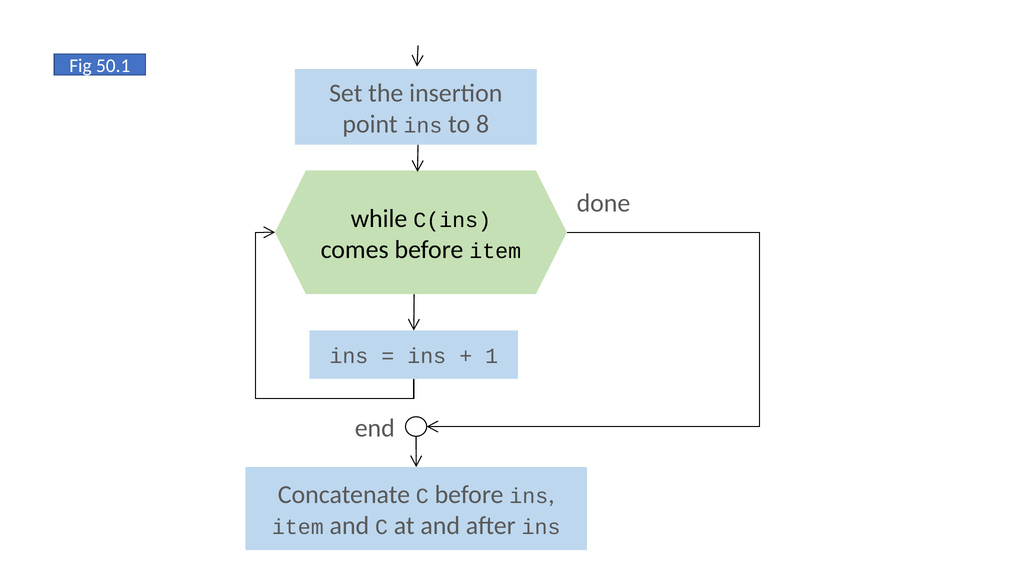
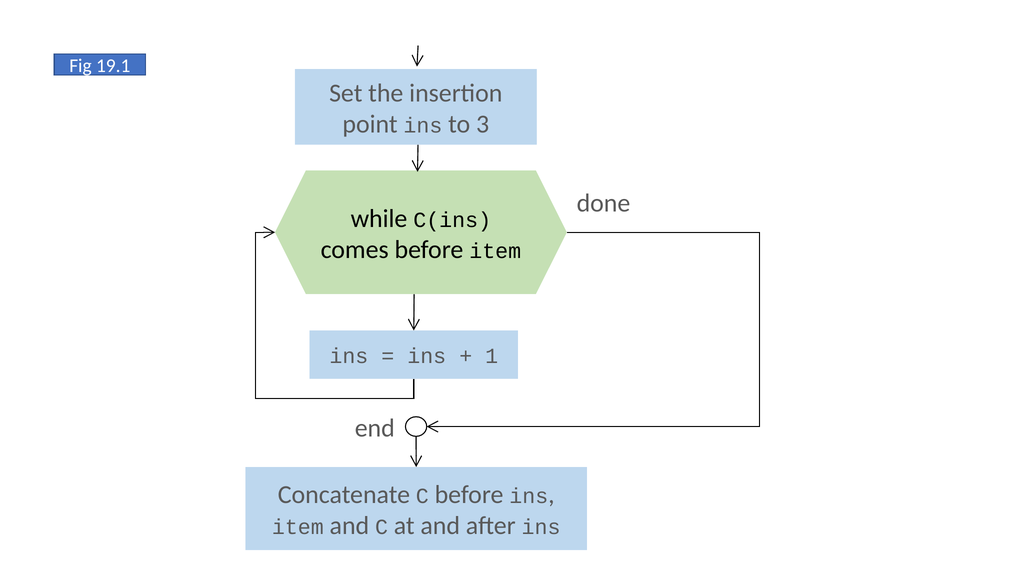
50.1: 50.1 -> 19.1
8: 8 -> 3
